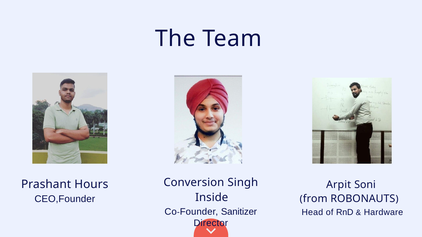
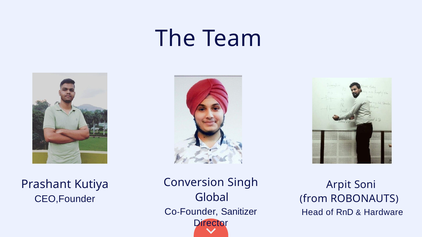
Hours: Hours -> Kutiya
Inside: Inside -> Global
